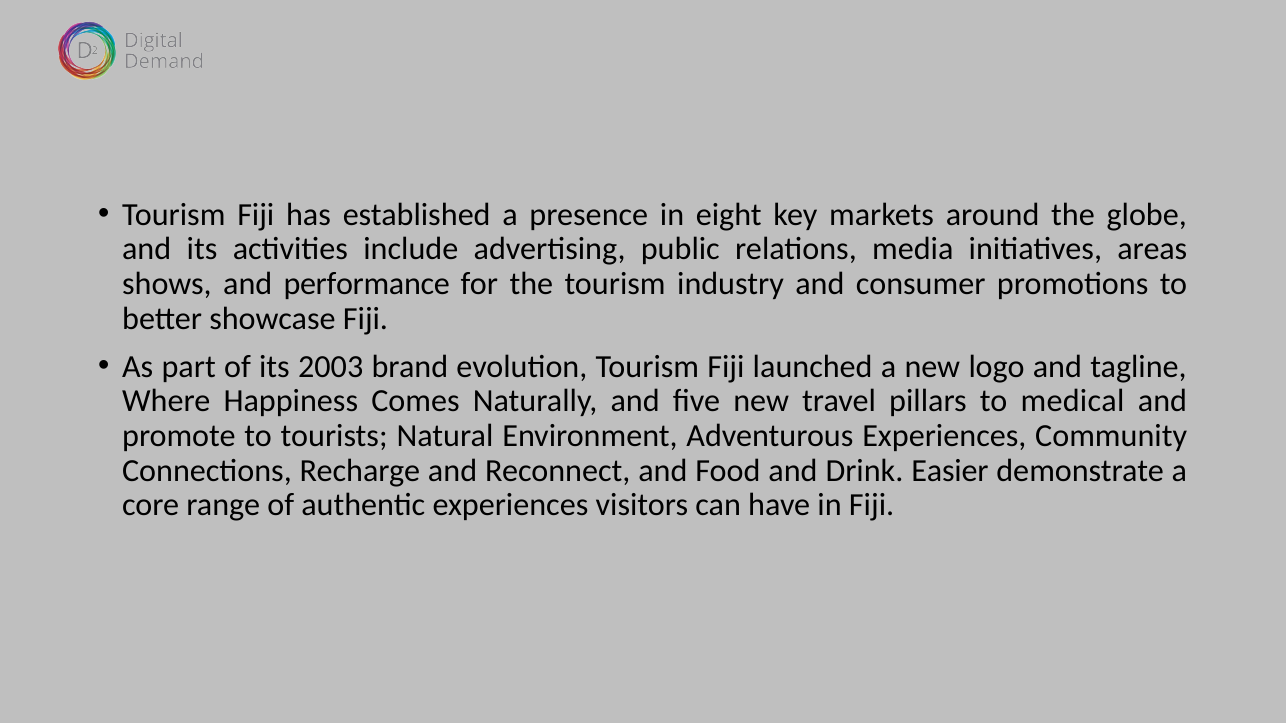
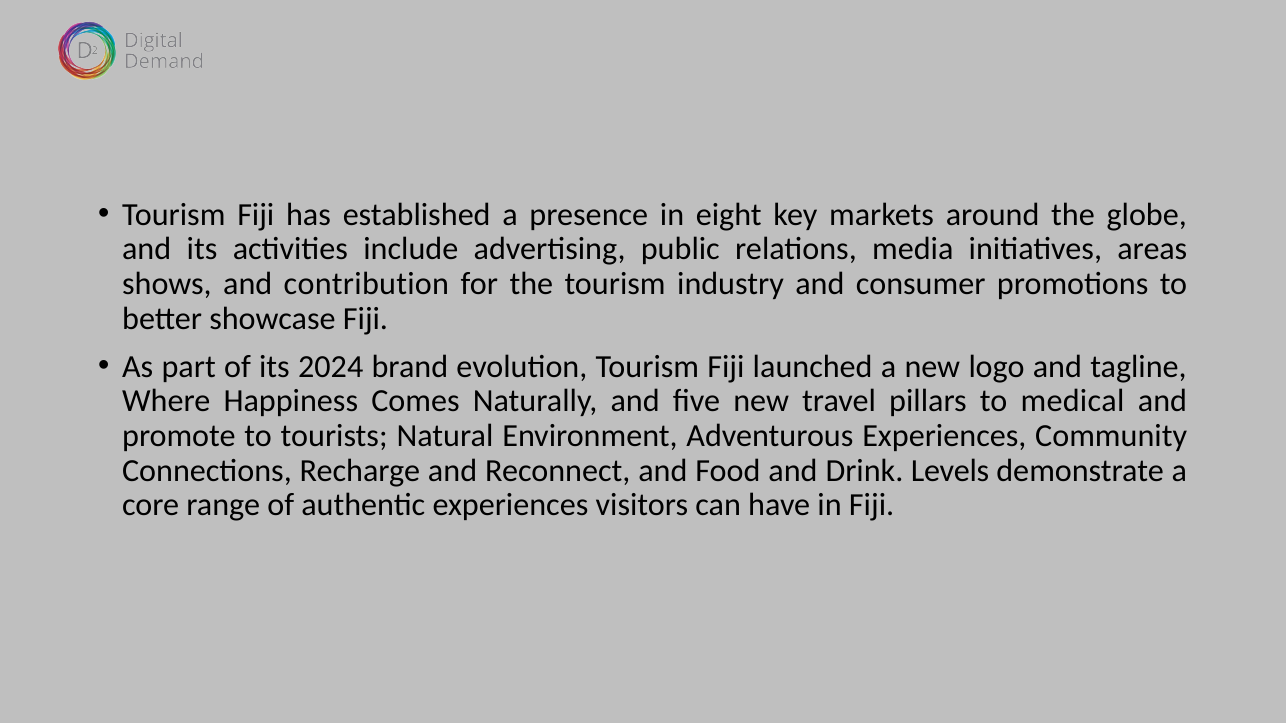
performance: performance -> contribution
2003: 2003 -> 2024
Easier: Easier -> Levels
